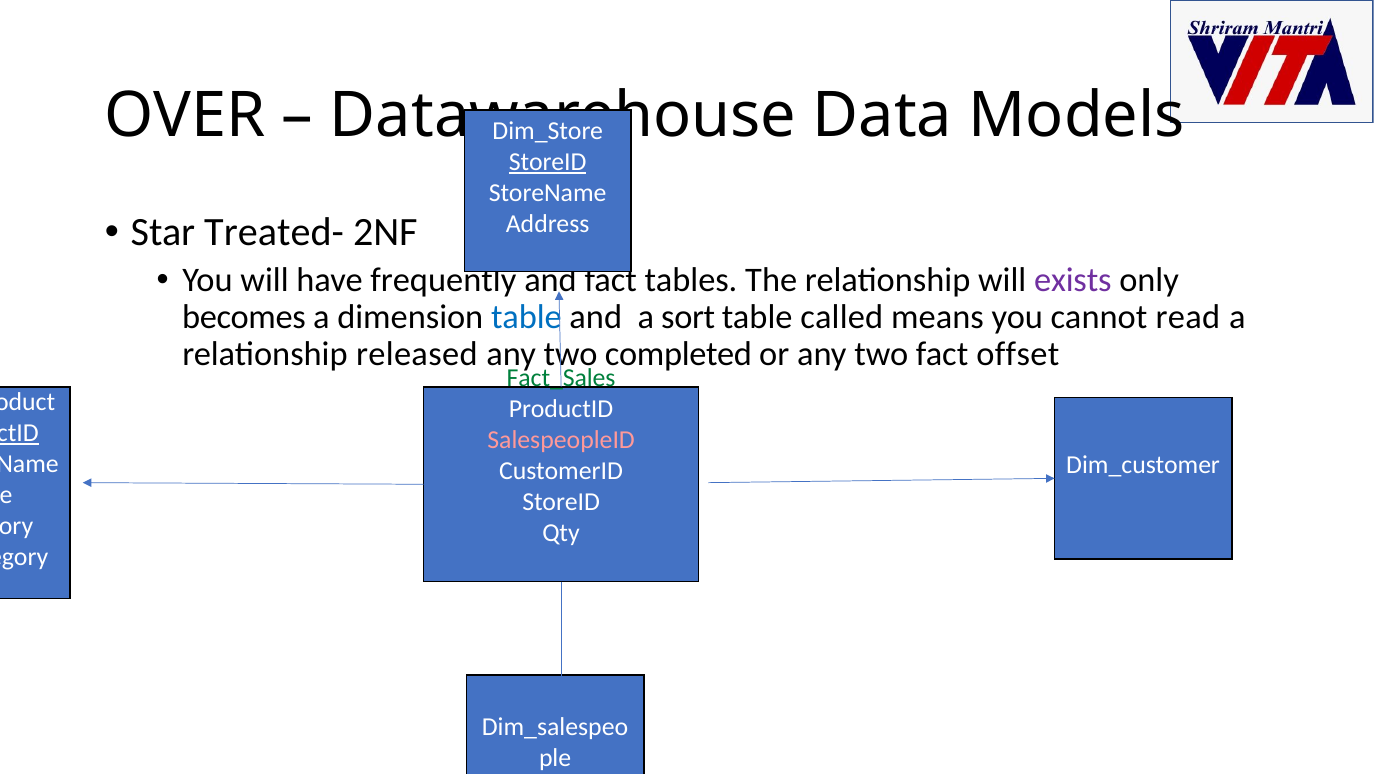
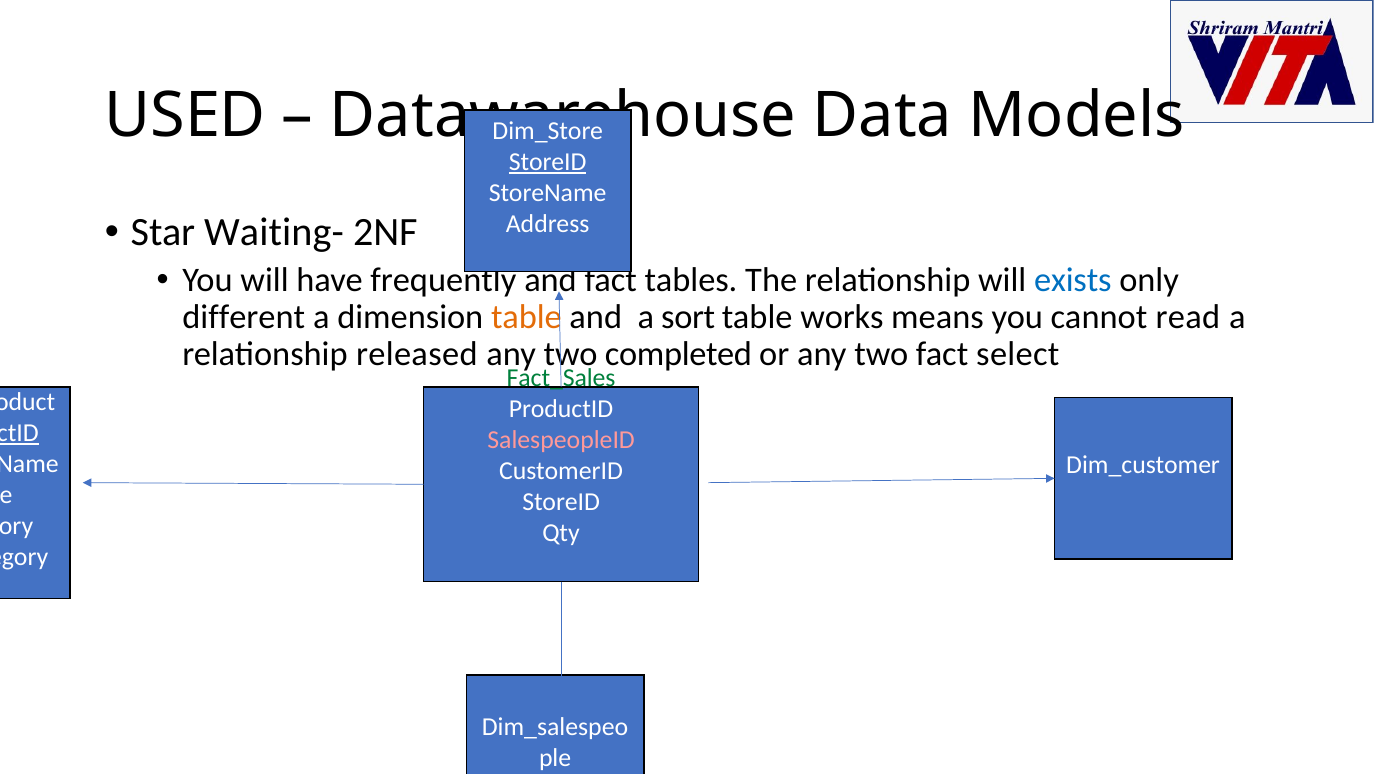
OVER: OVER -> USED
Treated-: Treated- -> Waiting-
exists colour: purple -> blue
becomes: becomes -> different
table at (526, 317) colour: blue -> orange
called: called -> works
offset: offset -> select
